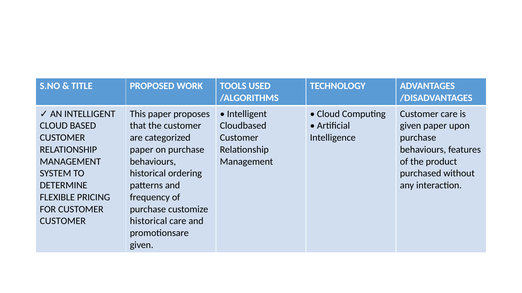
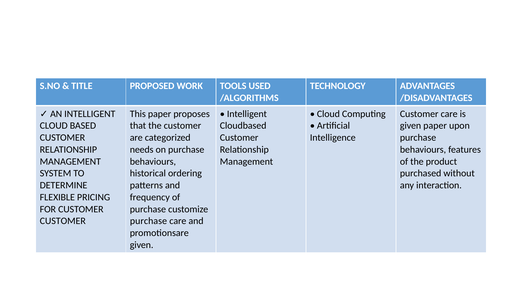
paper at (142, 150): paper -> needs
historical at (148, 222): historical -> purchase
